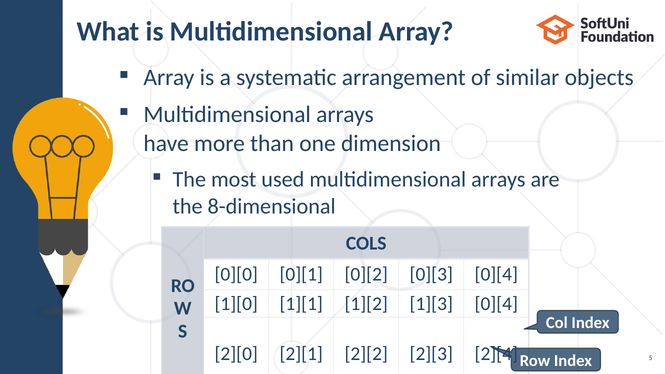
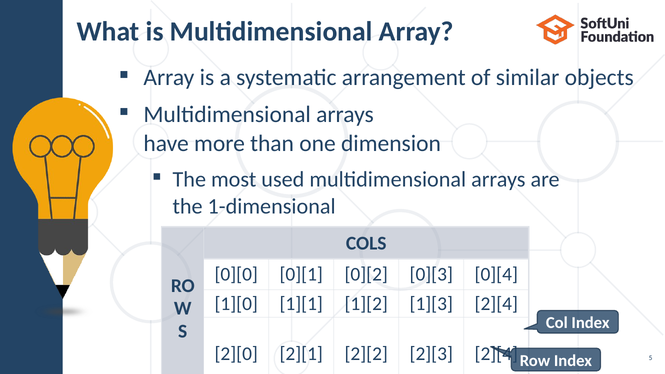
8-dimensional: 8-dimensional -> 1-dimensional
1][3 0][4: 0][4 -> 2][4
